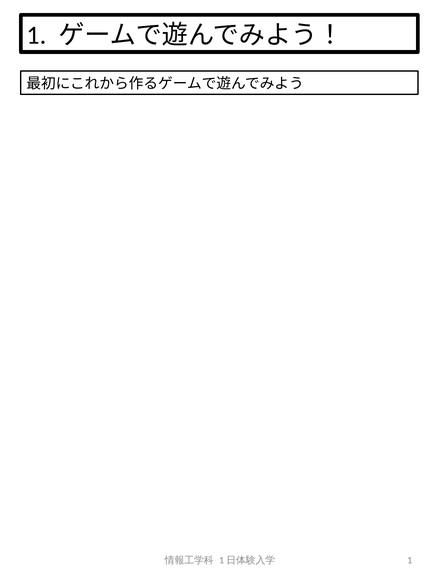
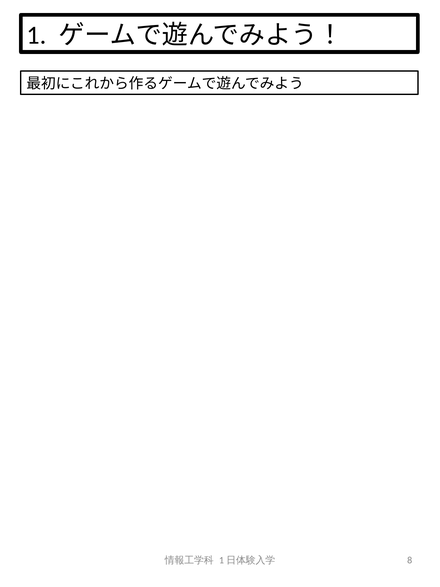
1 at (410, 560): 1 -> 8
